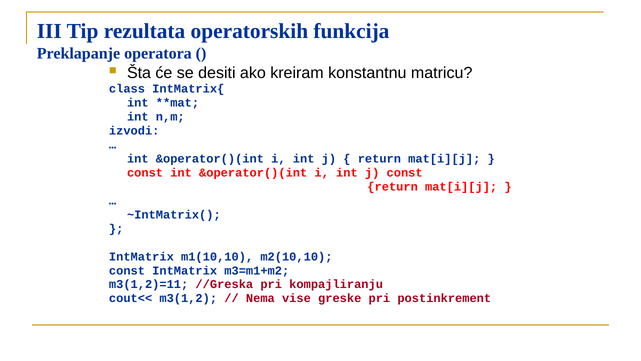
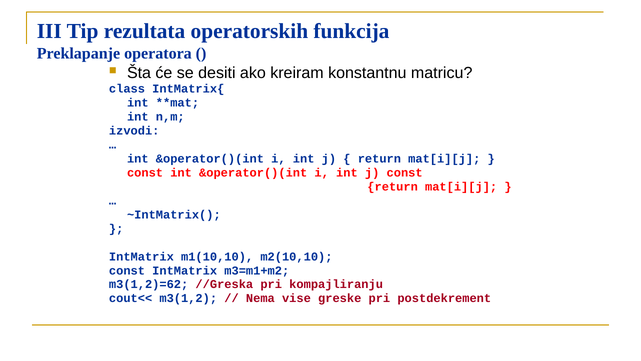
m3(1,2)=11: m3(1,2)=11 -> m3(1,2)=62
postinkrement: postinkrement -> postdekrement
